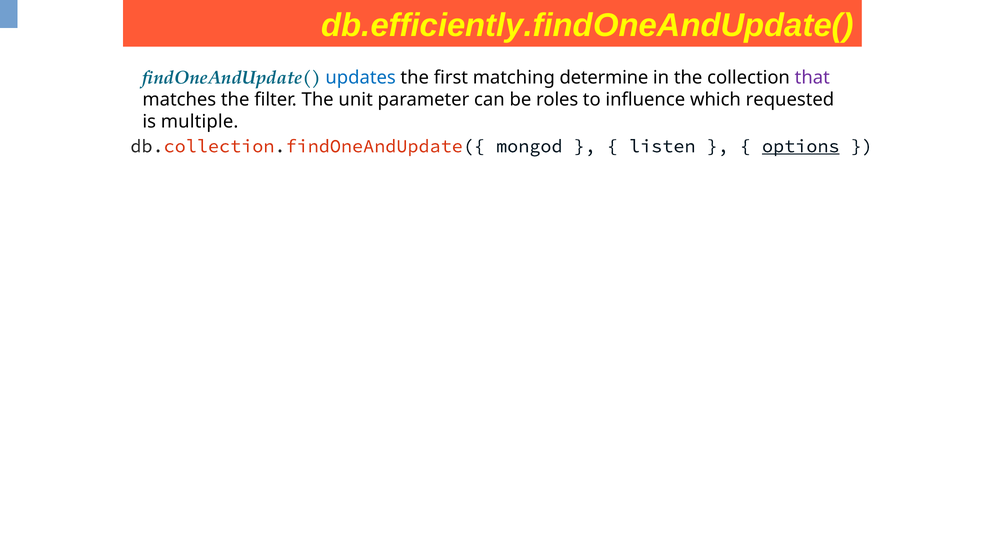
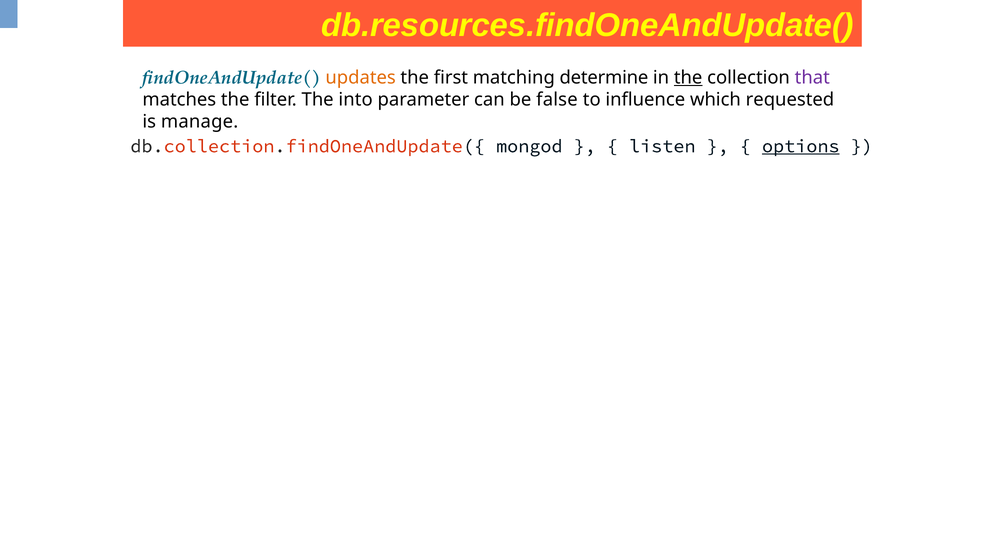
db.efficiently.findOneAndUpdate(: db.efficiently.findOneAndUpdate( -> db.resources.findOneAndUpdate(
updates colour: blue -> orange
the at (688, 78) underline: none -> present
unit: unit -> into
roles: roles -> false
multiple: multiple -> manage
